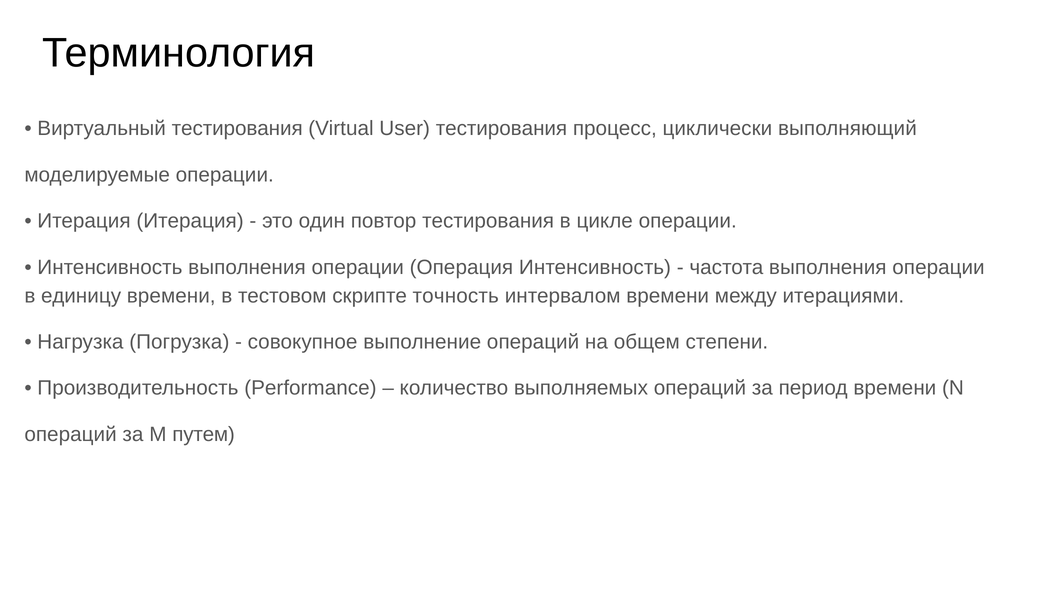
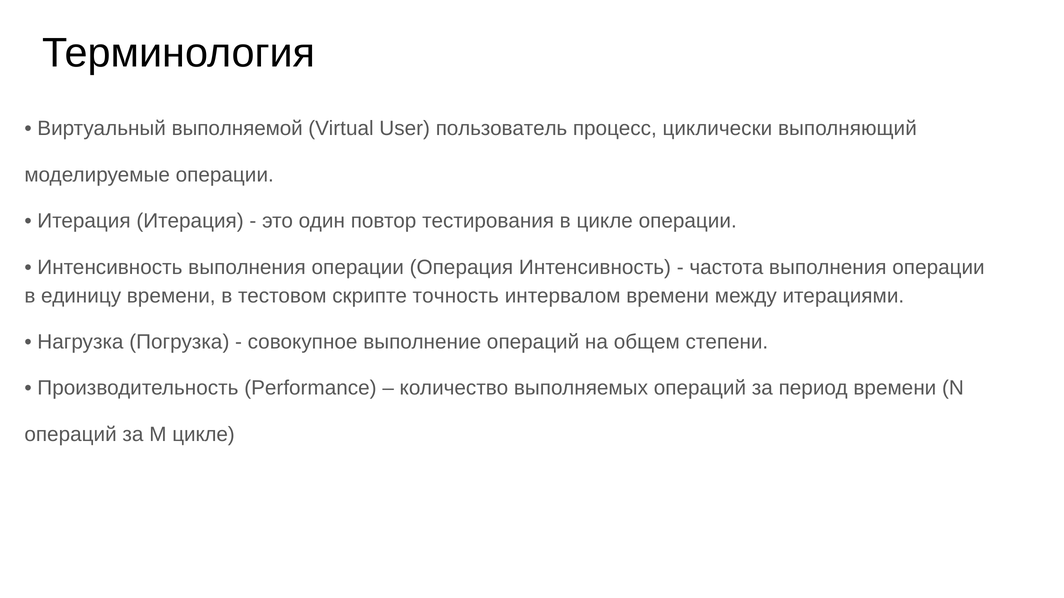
Виртуальный тестирования: тестирования -> выполняемой
User тестирования: тестирования -> пользователь
M путем: путем -> цикле
